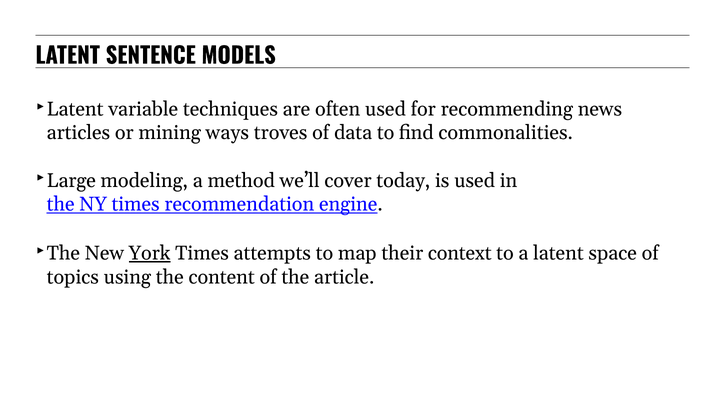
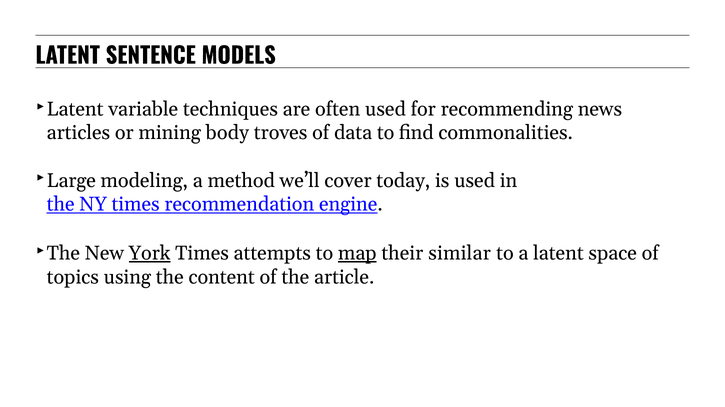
ways: ways -> body
map underline: none -> present
context: context -> similar
